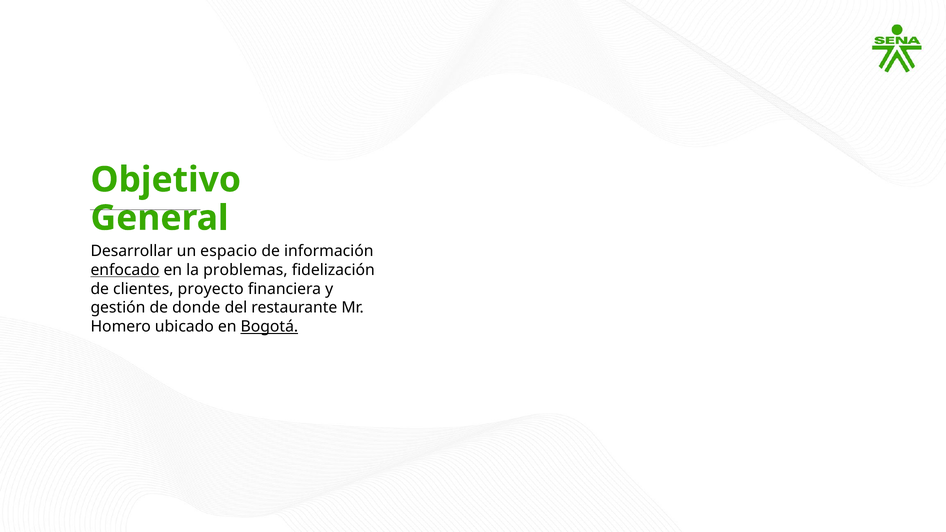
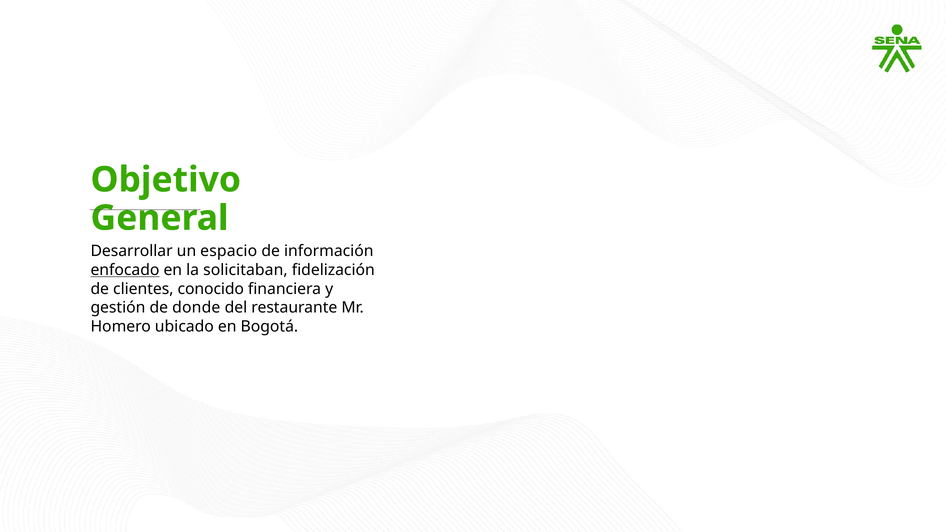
problemas: problemas -> solicitaban
proyecto: proyecto -> conocido
Bogotá underline: present -> none
